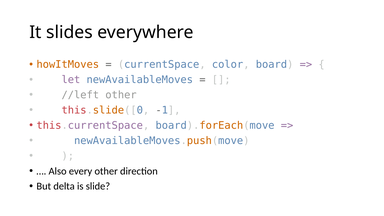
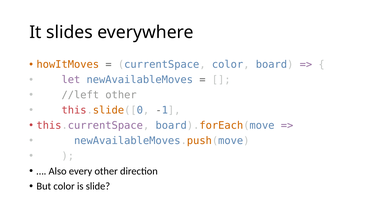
But delta: delta -> color
